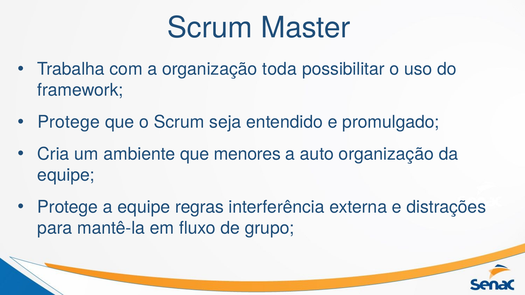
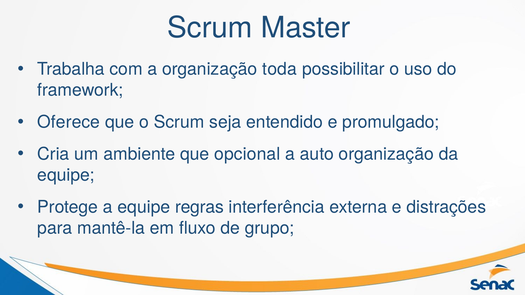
Protege at (69, 122): Protege -> Oferece
menores: menores -> opcional
